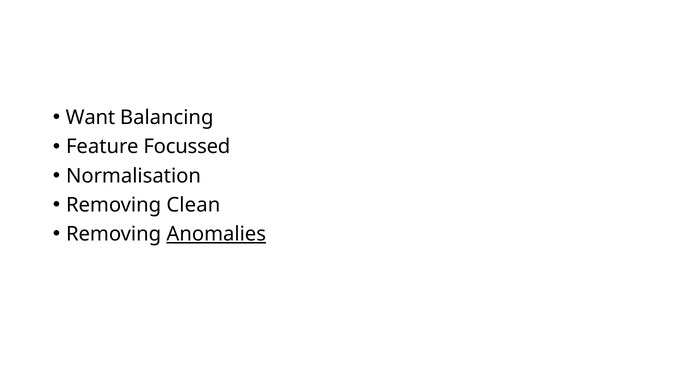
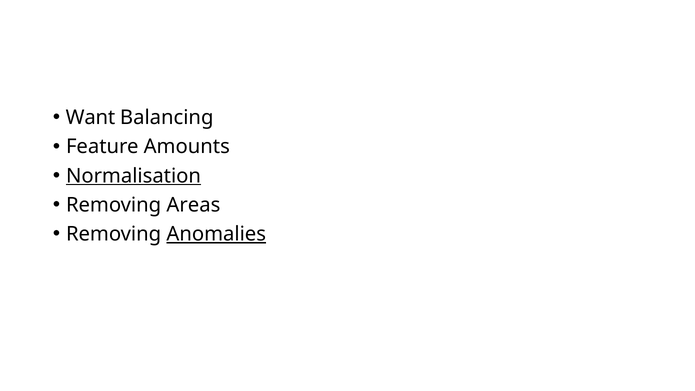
Focussed: Focussed -> Amounts
Normalisation underline: none -> present
Clean: Clean -> Areas
